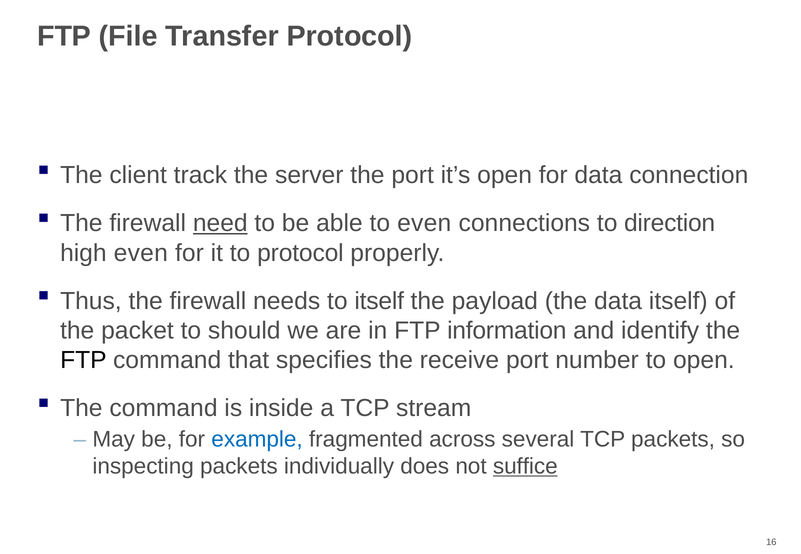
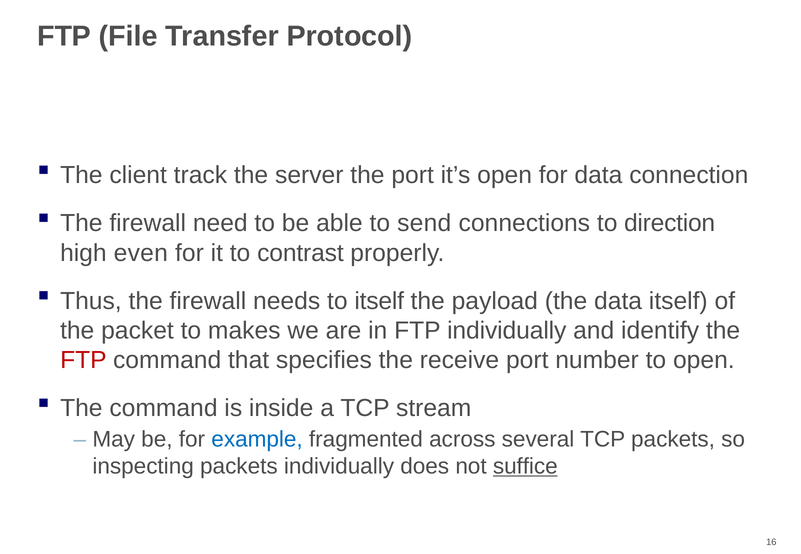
need underline: present -> none
to even: even -> send
to protocol: protocol -> contrast
should: should -> makes
FTP information: information -> individually
FTP at (83, 360) colour: black -> red
